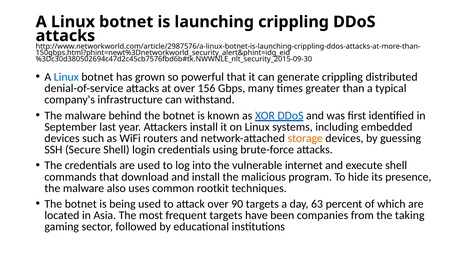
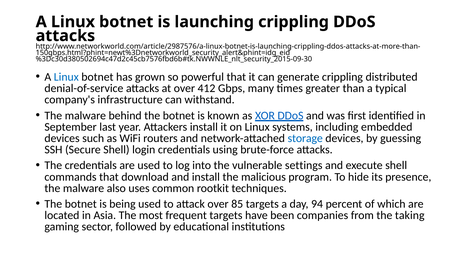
156: 156 -> 412
storage colour: orange -> blue
internet: internet -> settings
90: 90 -> 85
63: 63 -> 94
